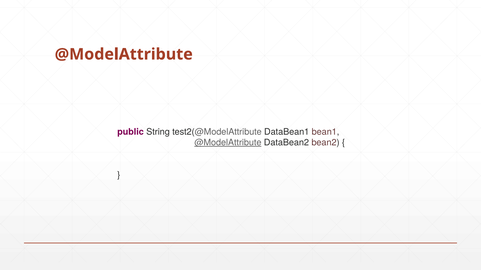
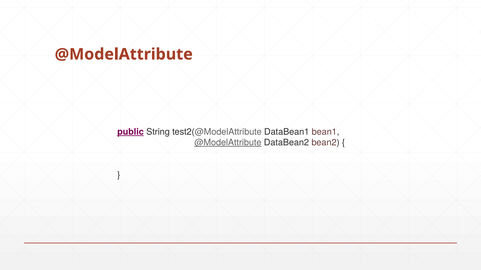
public underline: none -> present
